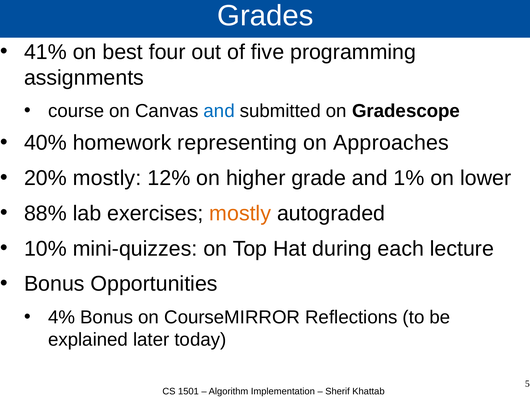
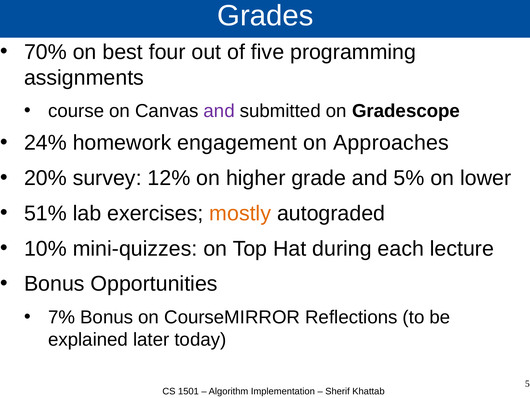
41%: 41% -> 70%
and at (219, 111) colour: blue -> purple
40%: 40% -> 24%
representing: representing -> engagement
20% mostly: mostly -> survey
1%: 1% -> 5%
88%: 88% -> 51%
4%: 4% -> 7%
